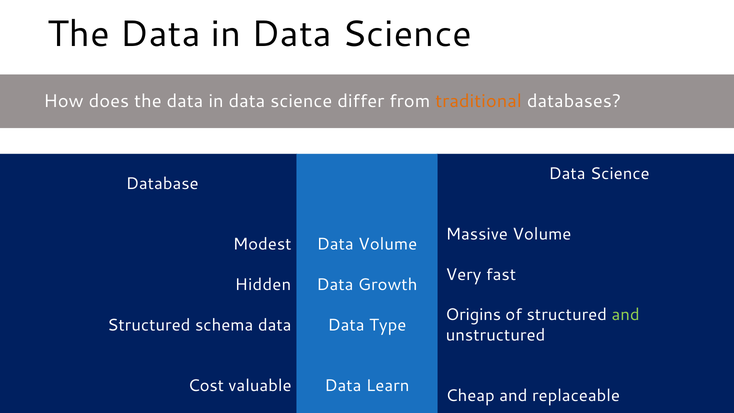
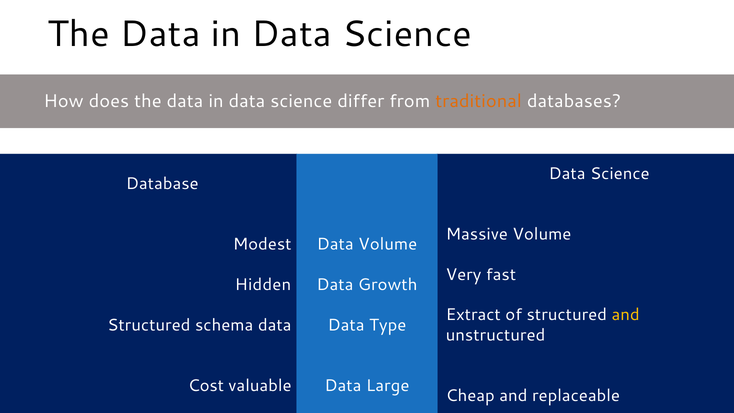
Origins: Origins -> Extract
and at (626, 315) colour: light green -> yellow
Learn: Learn -> Large
